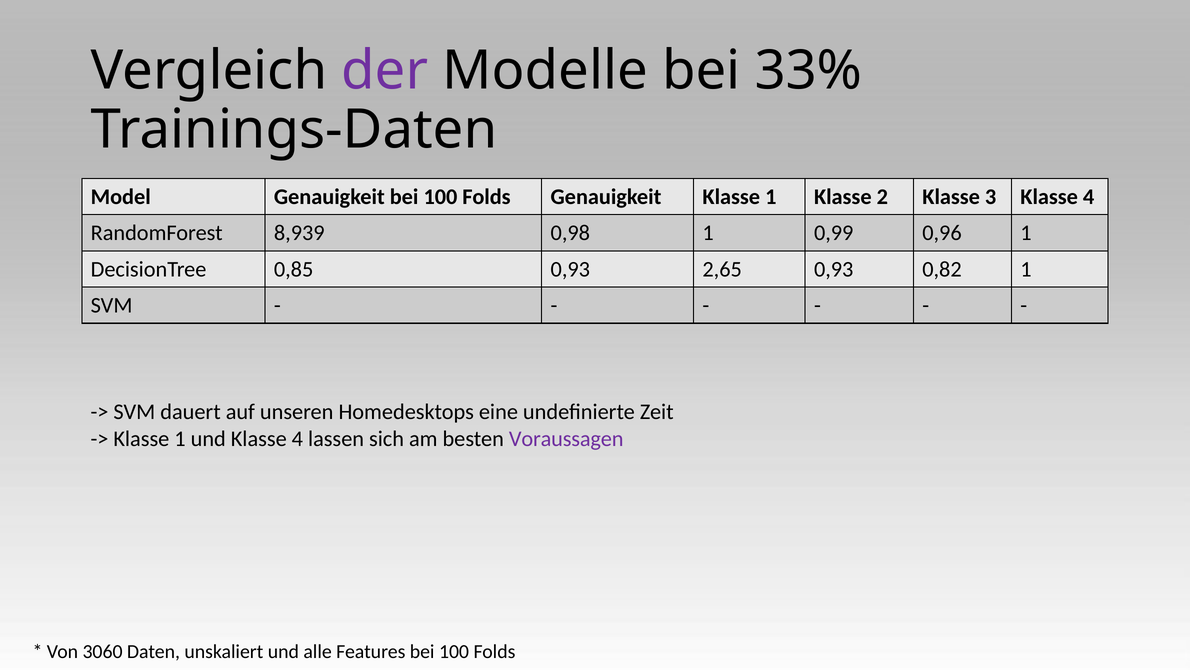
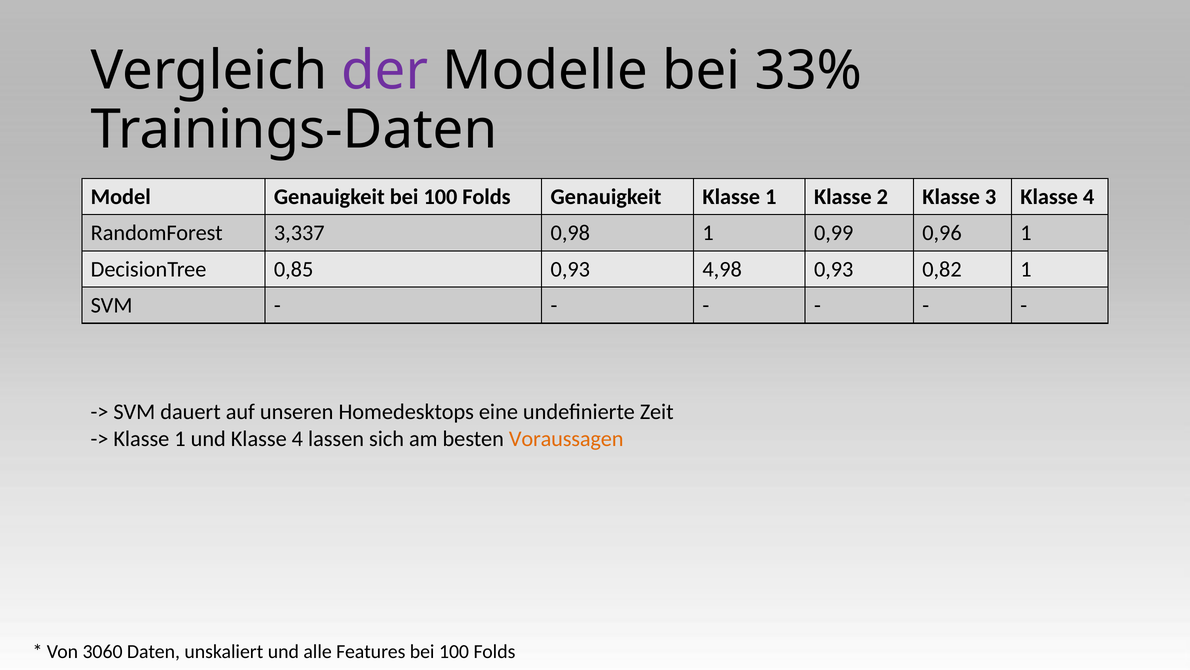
8,939: 8,939 -> 3,337
2,65: 2,65 -> 4,98
Voraussagen colour: purple -> orange
